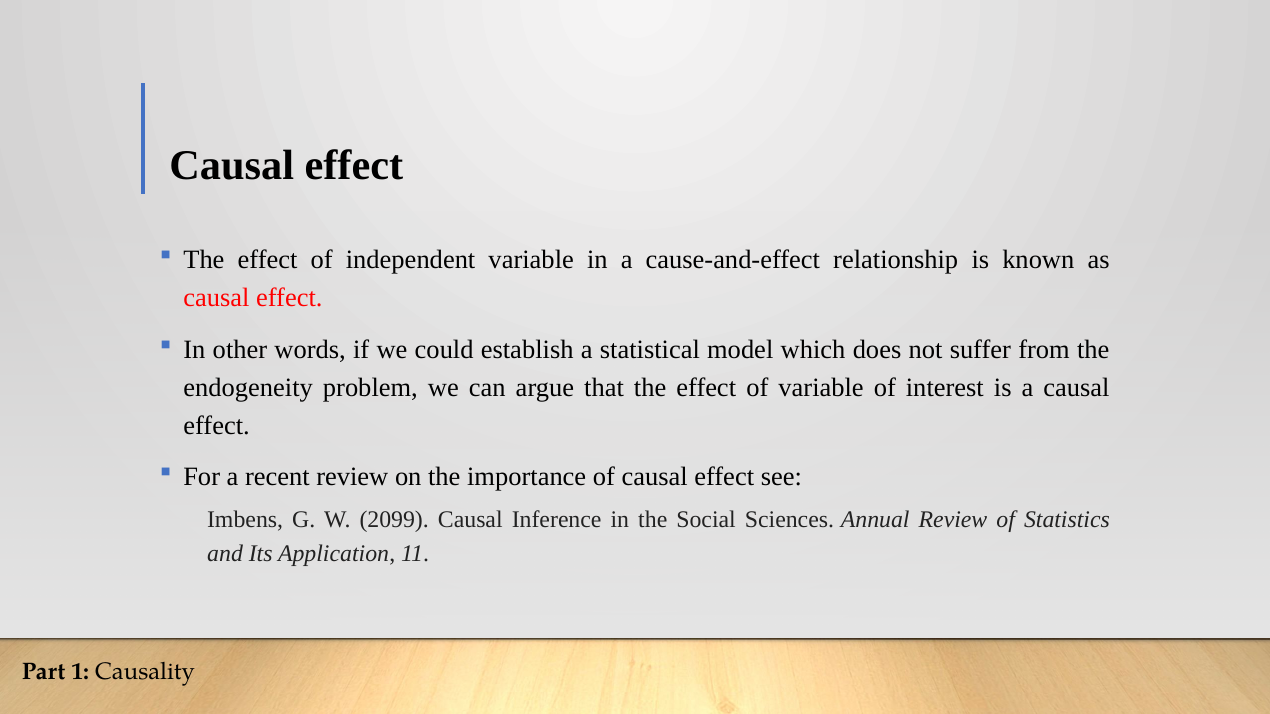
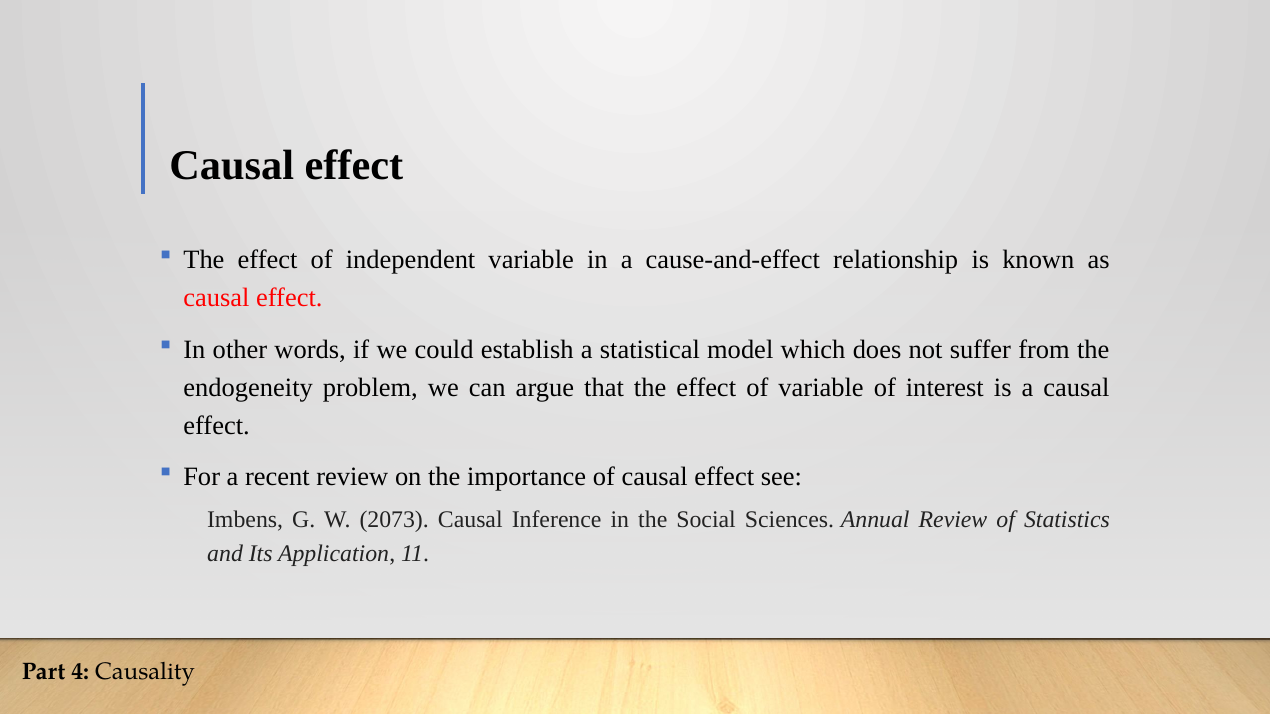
2099: 2099 -> 2073
1: 1 -> 4
